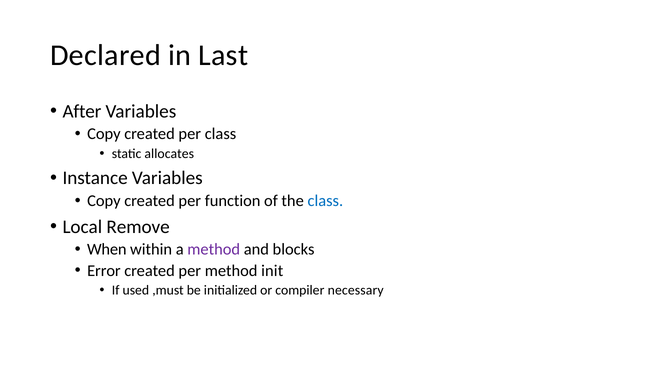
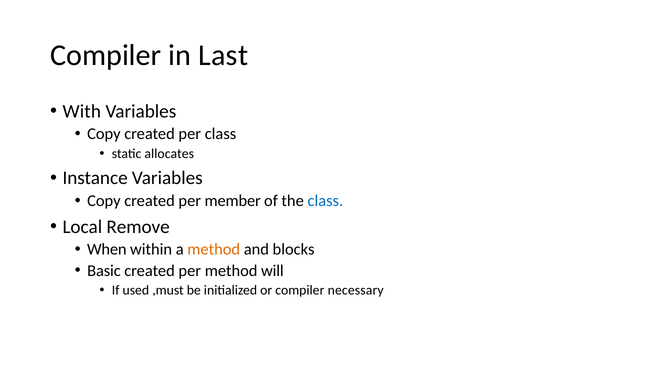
Declared at (106, 55): Declared -> Compiler
After: After -> With
function: function -> member
method at (214, 250) colour: purple -> orange
Error: Error -> Basic
init: init -> will
